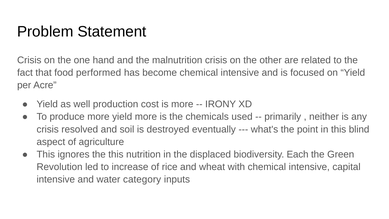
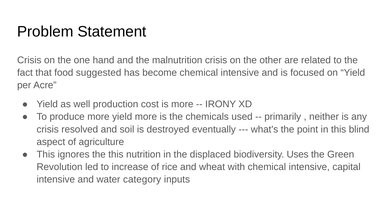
performed: performed -> suggested
Each: Each -> Uses
